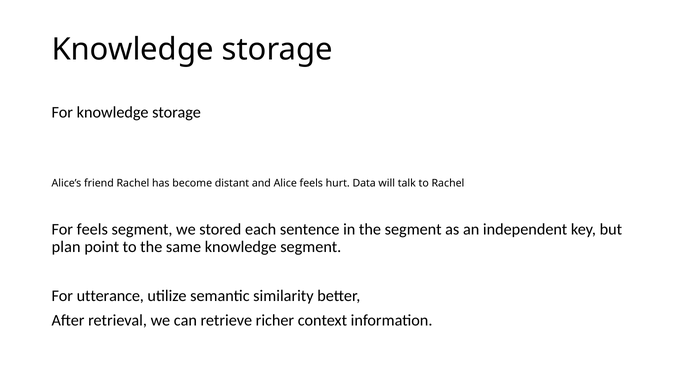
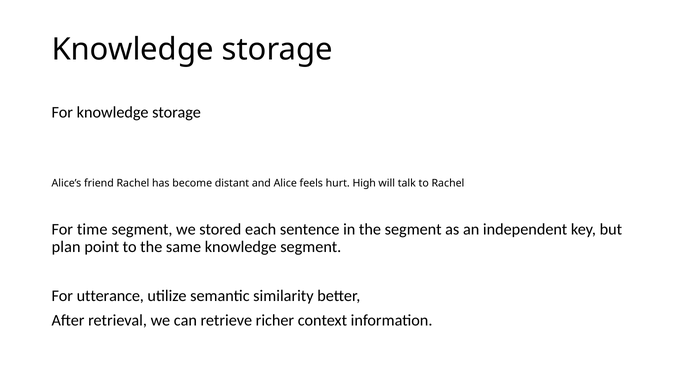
Data: Data -> High
For feels: feels -> time
